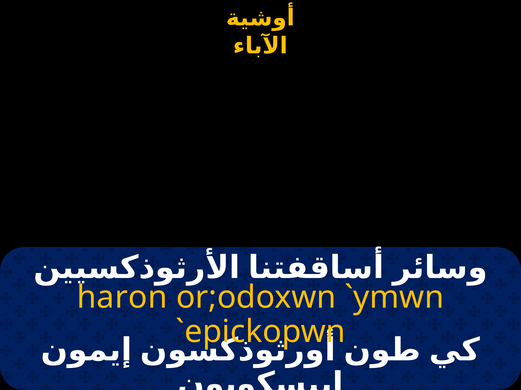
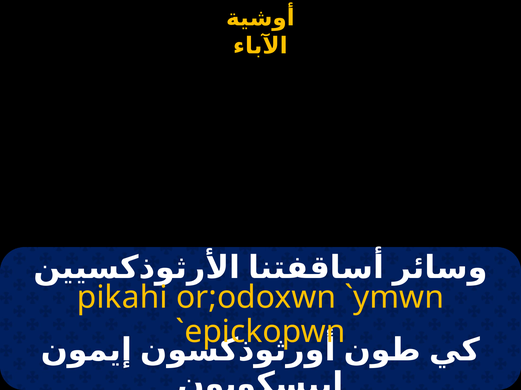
haron: haron -> pikahi
